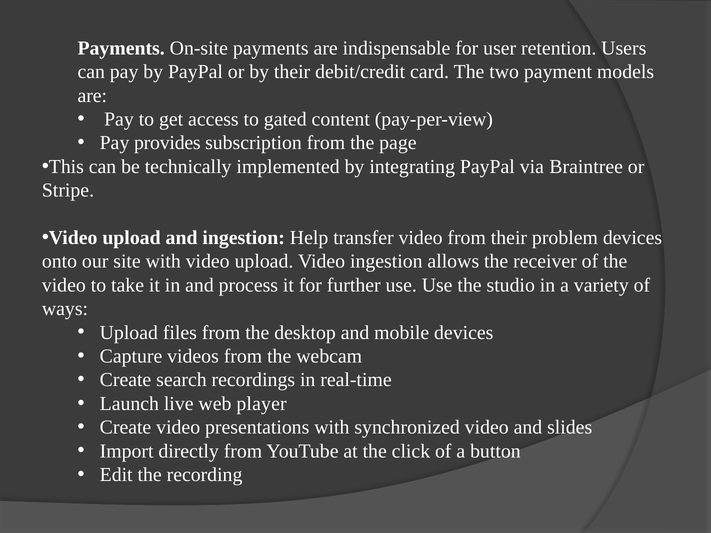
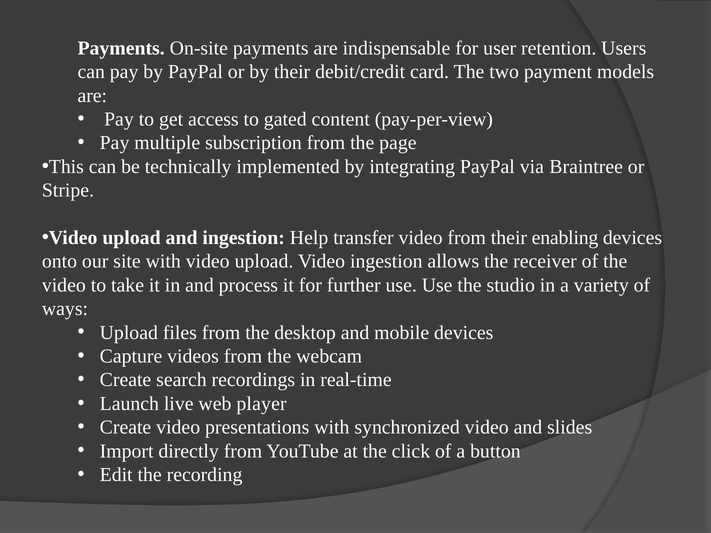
provides: provides -> multiple
problem: problem -> enabling
